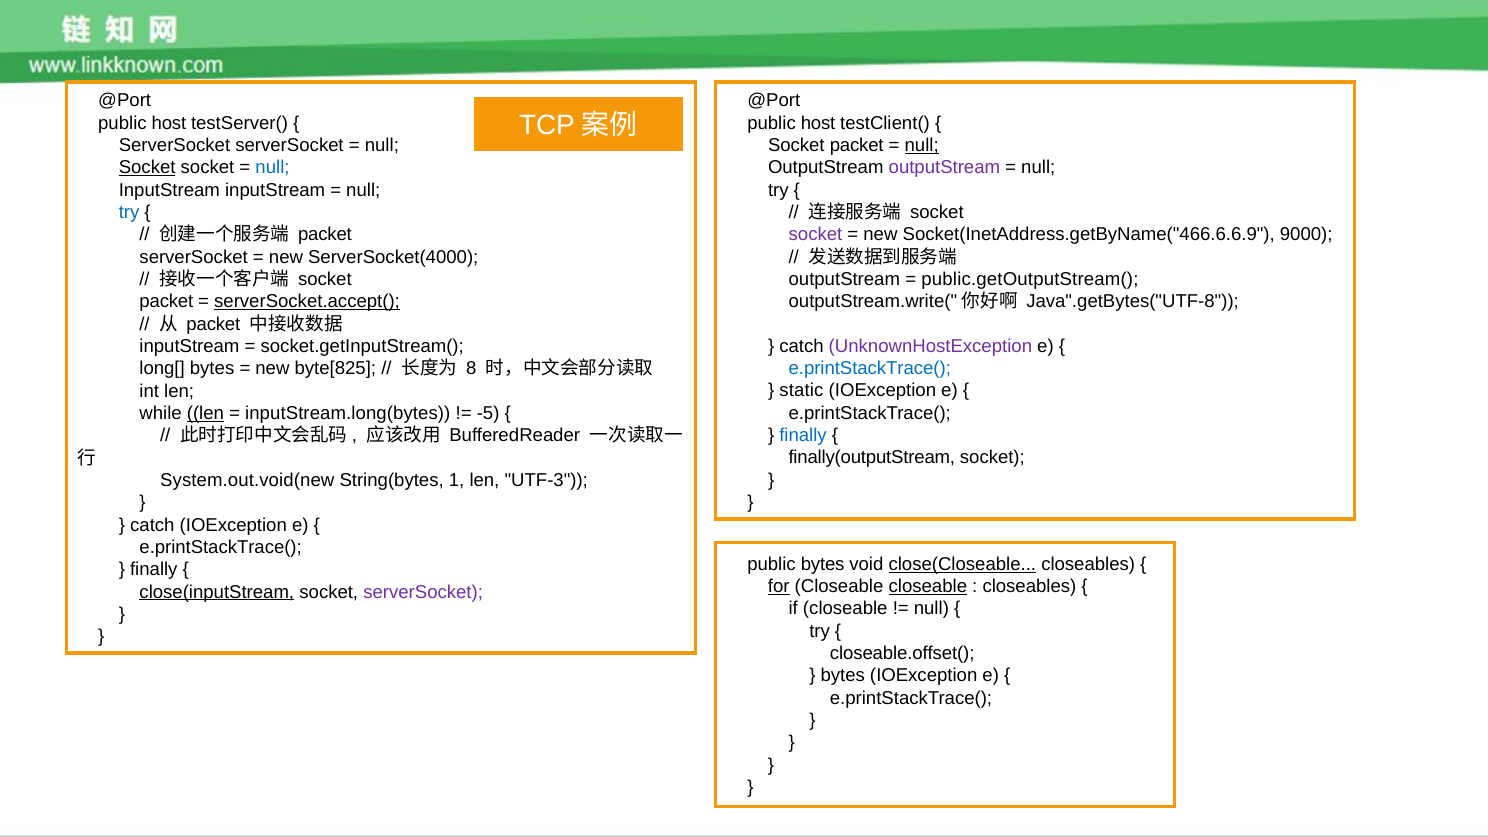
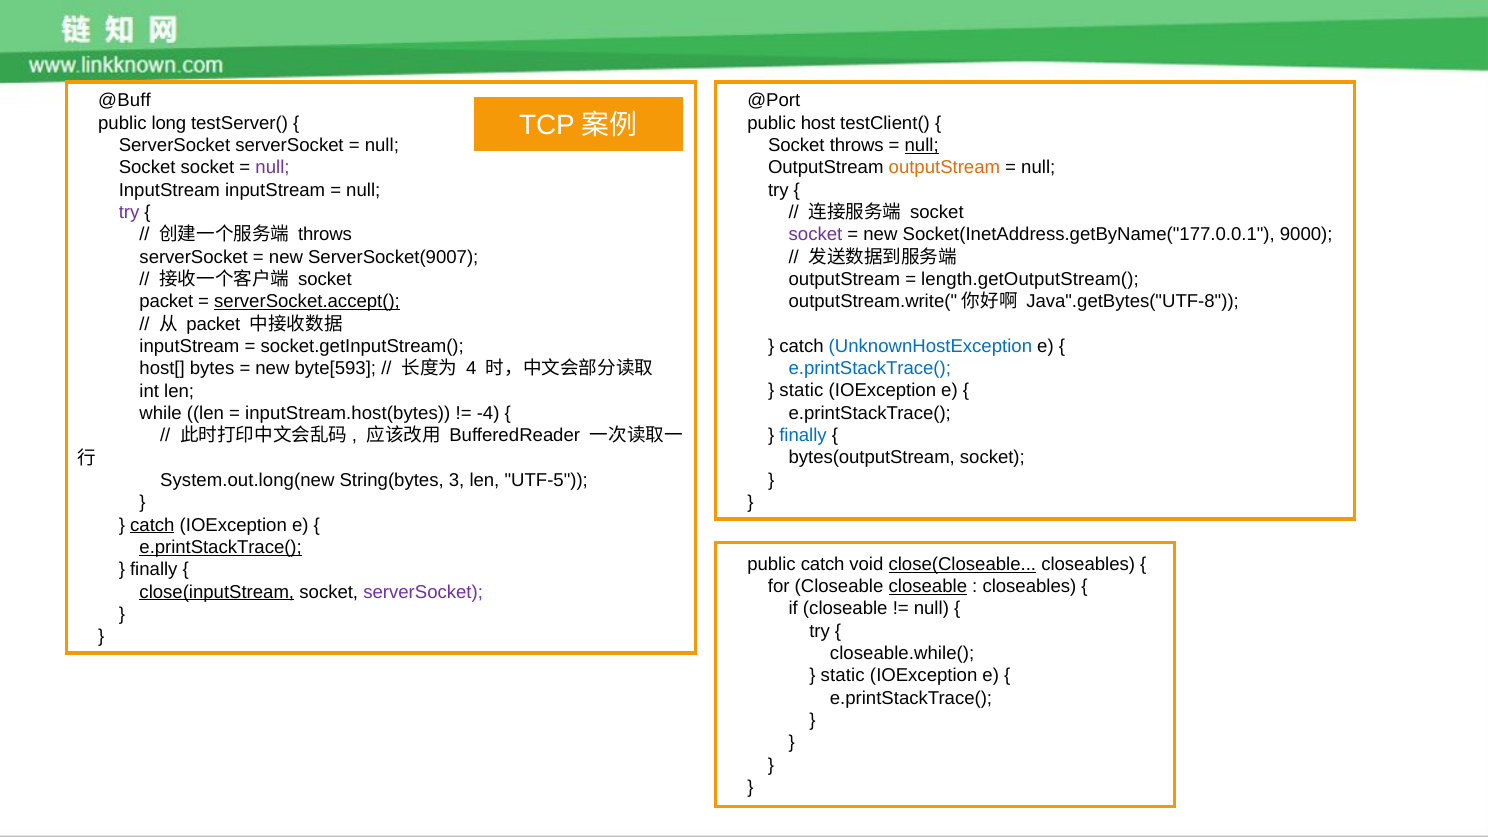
@Port at (125, 101): @Port -> @Buff
host at (169, 123): host -> long
packet at (857, 145): packet -> throws
outputStream at (944, 168) colour: purple -> orange
Socket at (147, 168) underline: present -> none
null at (272, 168) colour: blue -> purple
try at (129, 212) colour: blue -> purple
Socket(InetAddress.getByName("466.6.6.9: Socket(InetAddress.getByName("466.6.6.9 -> Socket(InetAddress.getByName("177.0.0.1
packet at (325, 235): packet -> throws
ServerSocket(4000: ServerSocket(4000 -> ServerSocket(9007
public.getOutputStream(: public.getOutputStream( -> length.getOutputStream(
UnknownHostException colour: purple -> blue
long[: long[ -> host[
byte[825: byte[825 -> byte[593
8: 8 -> 4
len at (205, 413) underline: present -> none
inputStream.long(bytes: inputStream.long(bytes -> inputStream.host(bytes
-5: -5 -> -4
finally(outputStream: finally(outputStream -> bytes(outputStream
System.out.void(new: System.out.void(new -> System.out.long(new
1: 1 -> 3
UTF-3: UTF-3 -> UTF-5
catch at (152, 525) underline: none -> present
e.printStackTrace( at (221, 547) underline: none -> present
public bytes: bytes -> catch
for underline: present -> none
closeable.offset(: closeable.offset( -> closeable.while(
bytes at (843, 676): bytes -> static
